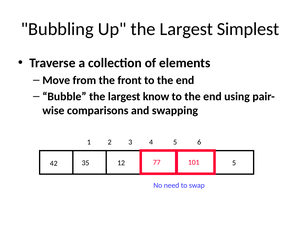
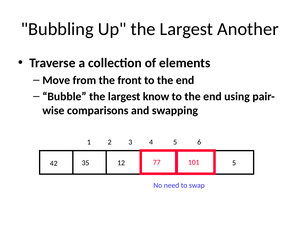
Simplest: Simplest -> Another
